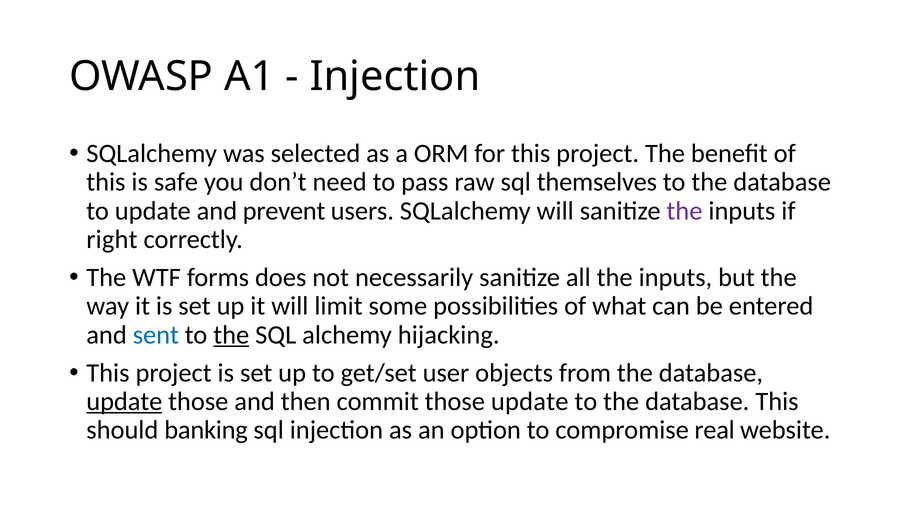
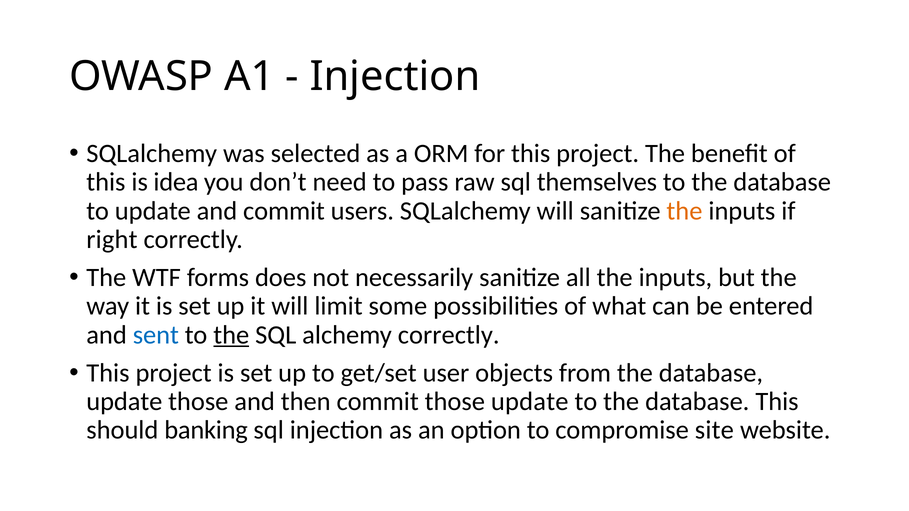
safe: safe -> idea
and prevent: prevent -> commit
the at (684, 211) colour: purple -> orange
alchemy hijacking: hijacking -> correctly
update at (124, 402) underline: present -> none
real: real -> site
